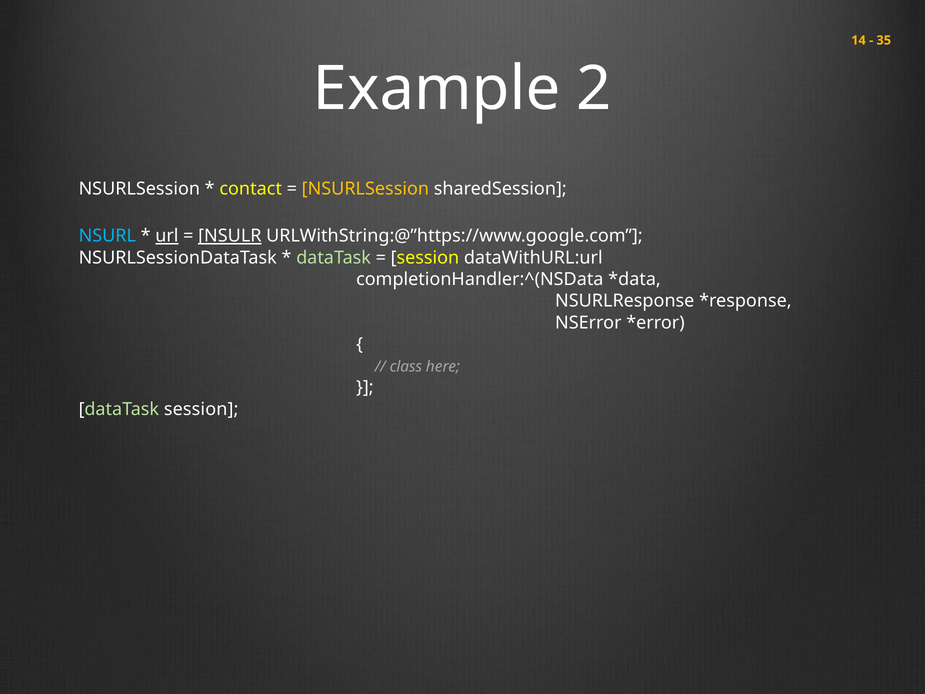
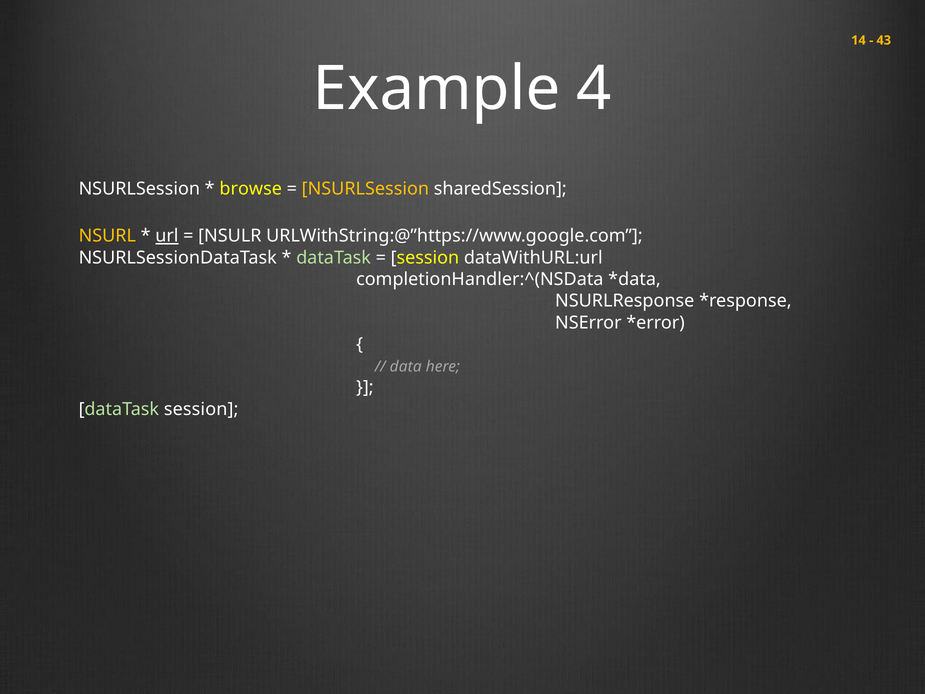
35: 35 -> 43
2: 2 -> 4
contact: contact -> browse
NSURL colour: light blue -> yellow
NSULR underline: present -> none
class: class -> data
